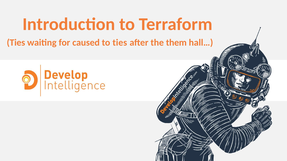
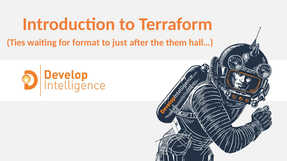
caused: caused -> format
to ties: ties -> just
